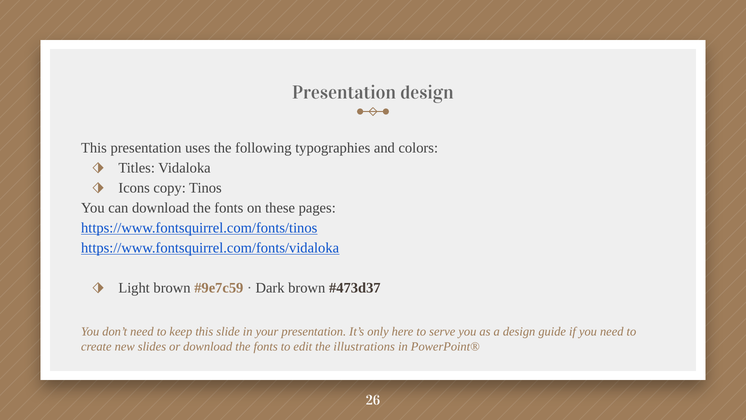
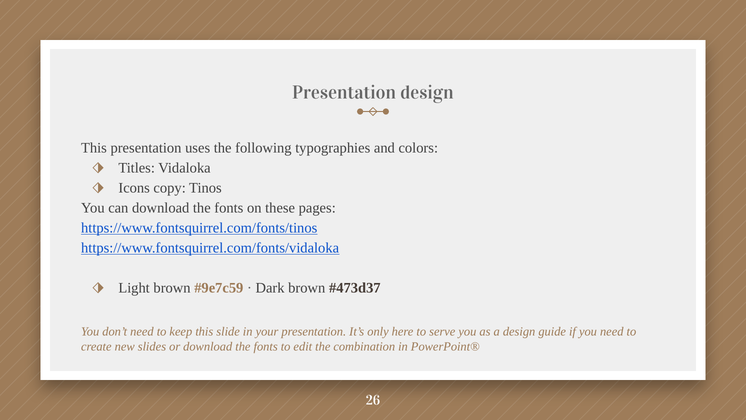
illustrations: illustrations -> combination
